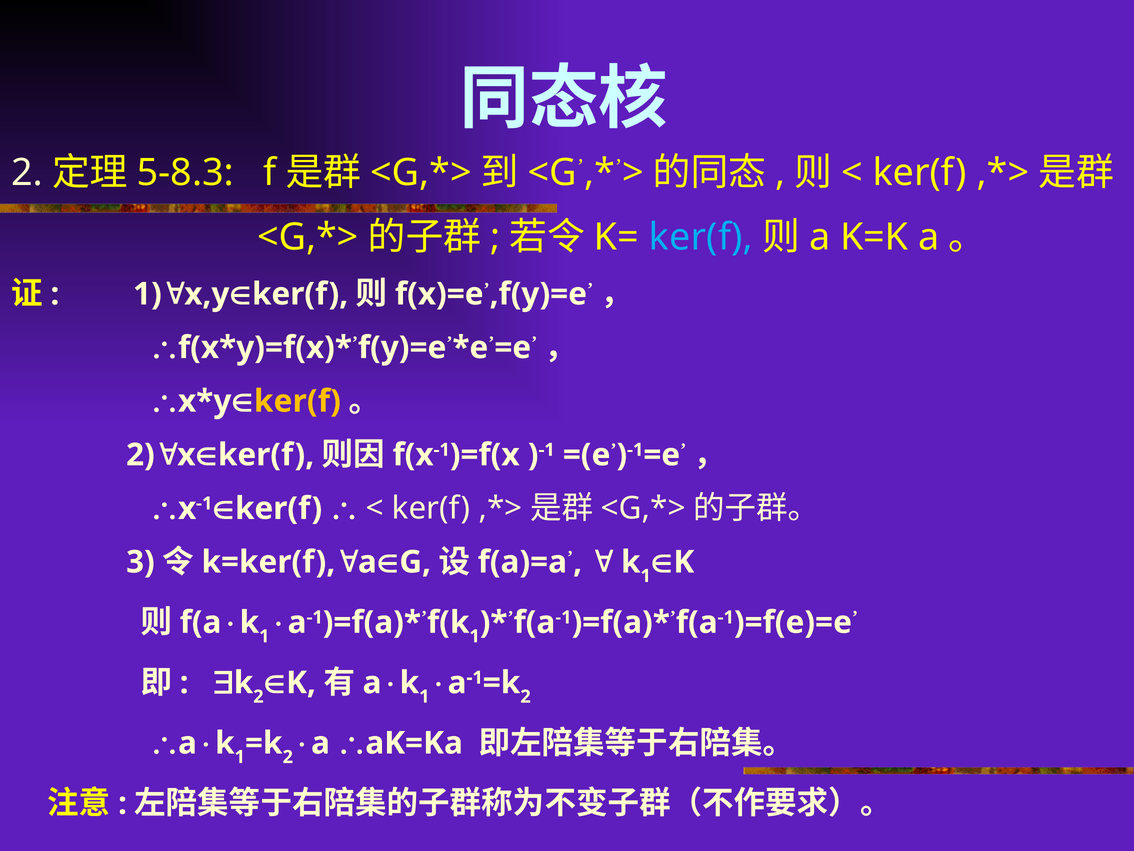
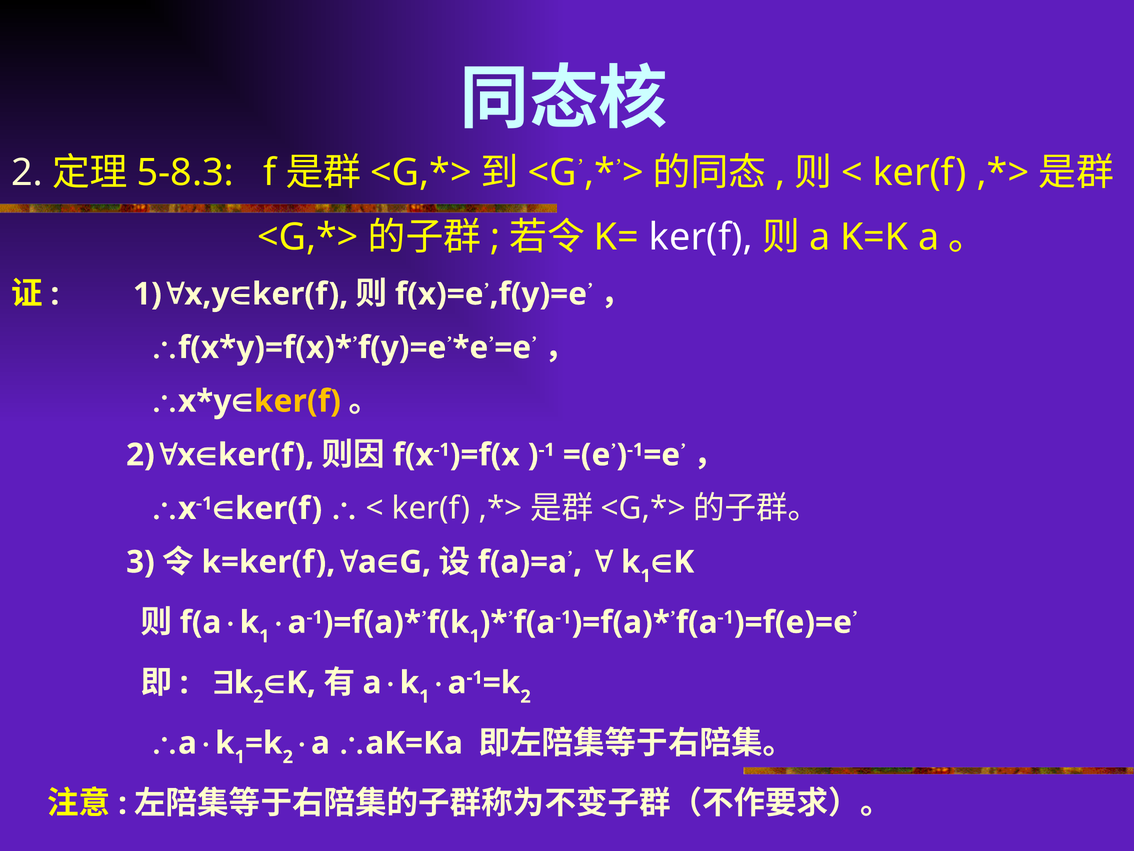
ker(f at (701, 237) colour: light blue -> white
